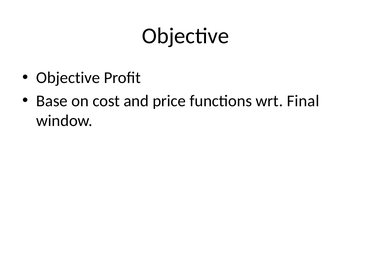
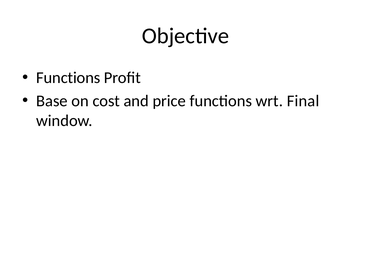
Objective at (68, 78): Objective -> Functions
